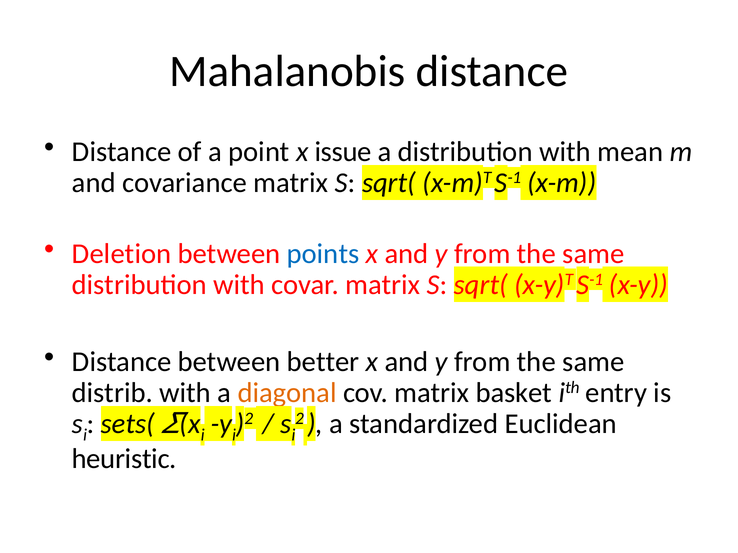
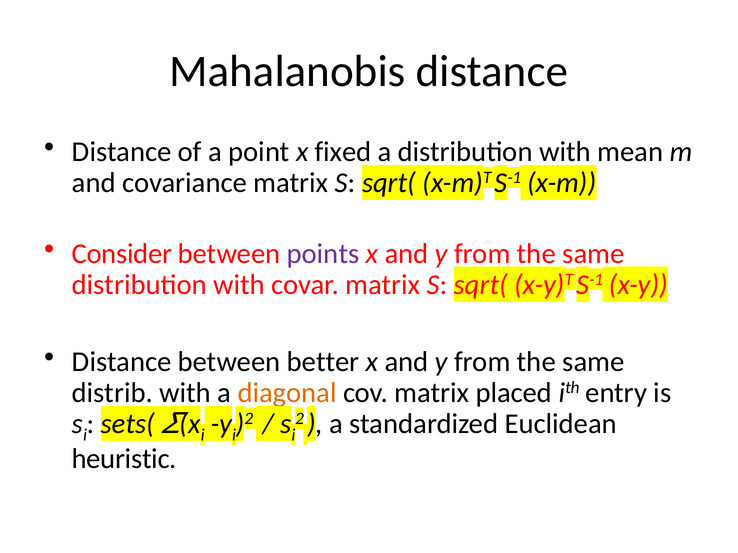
issue: issue -> fixed
Deletion: Deletion -> Consider
points colour: blue -> purple
basket: basket -> placed
